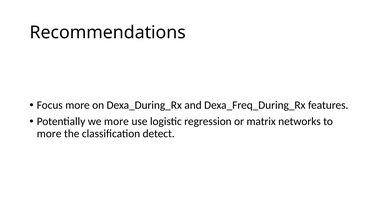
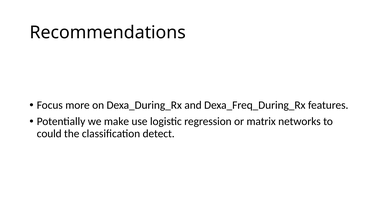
we more: more -> make
more at (49, 134): more -> could
